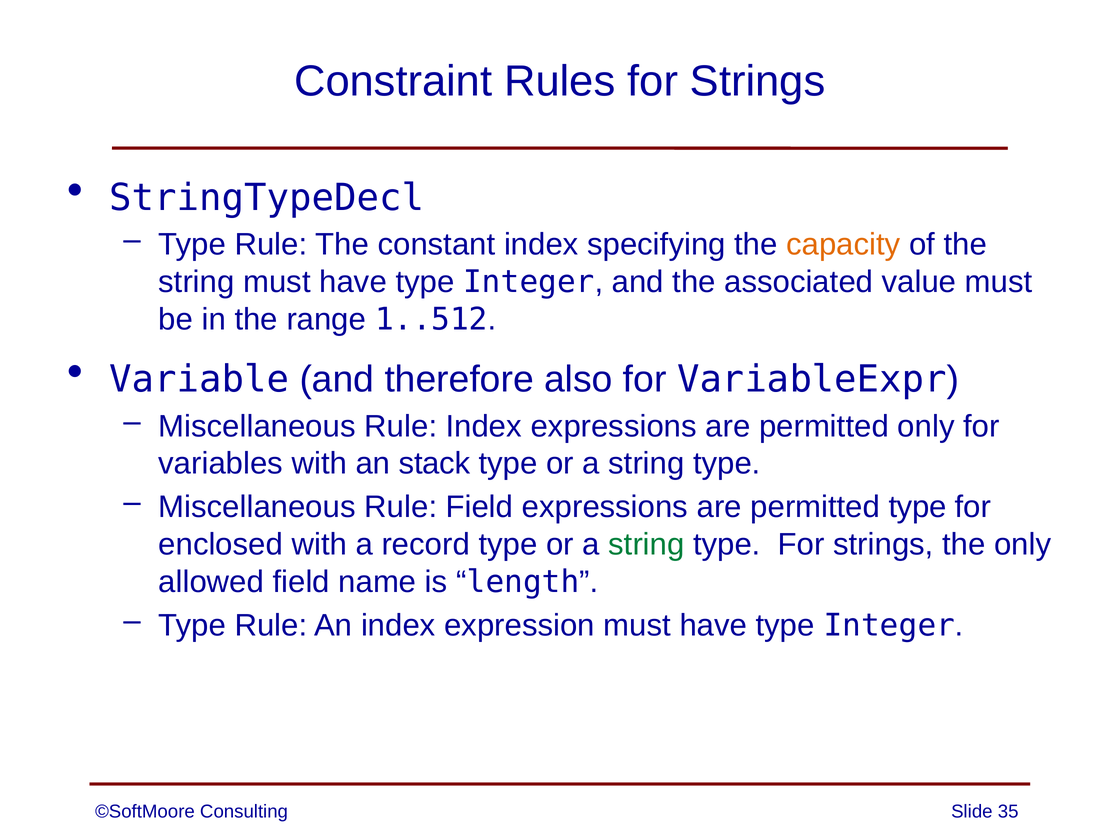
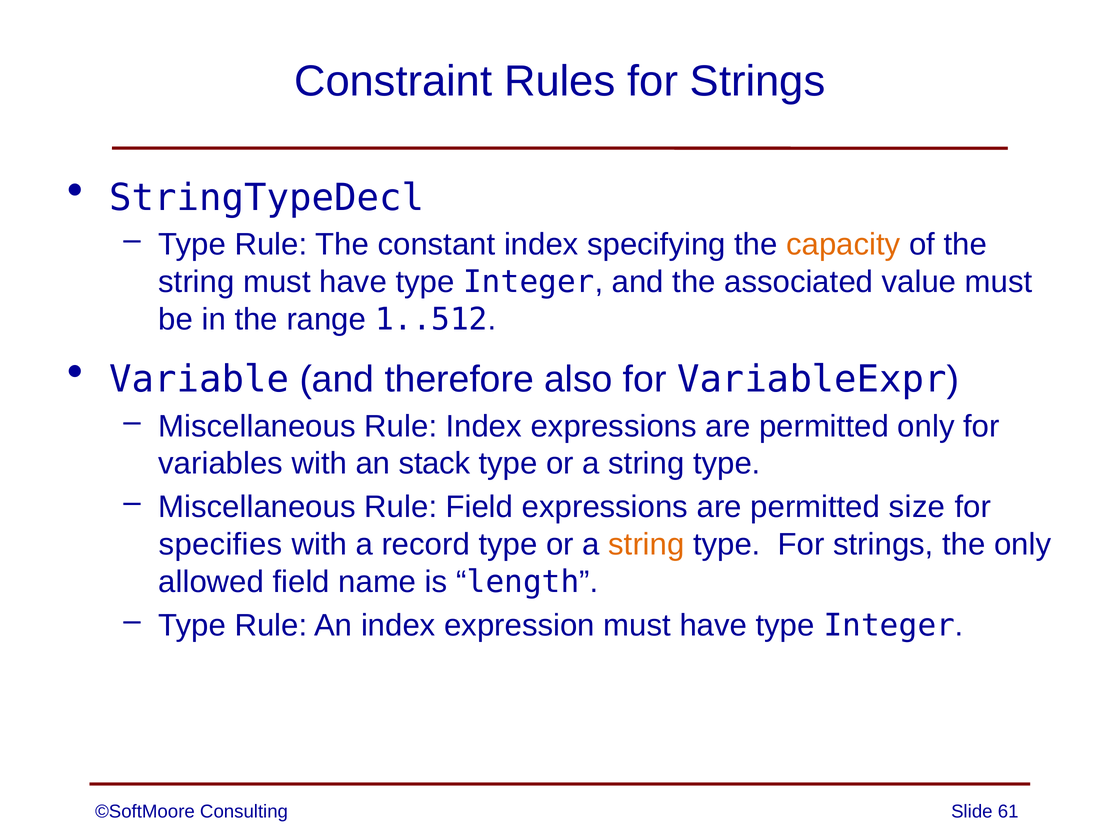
permitted type: type -> size
enclosed: enclosed -> specifies
string at (646, 545) colour: green -> orange
35: 35 -> 61
